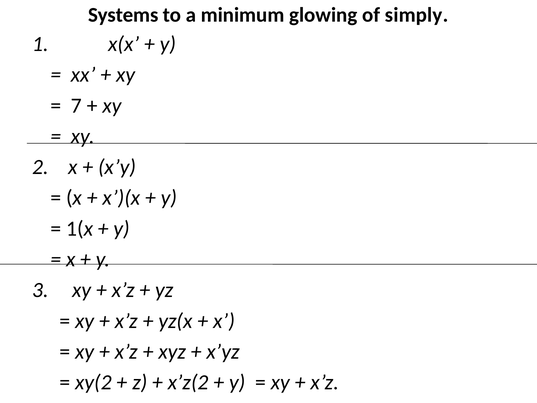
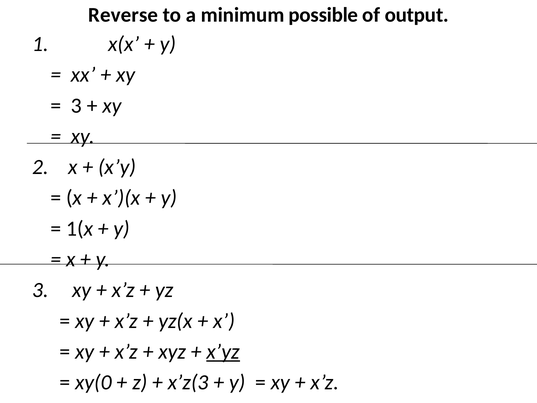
Systems: Systems -> Reverse
glowing: glowing -> possible
simply: simply -> output
7 at (76, 106): 7 -> 3
x’yz underline: none -> present
xy(2: xy(2 -> xy(0
x’z(2: x’z(2 -> x’z(3
